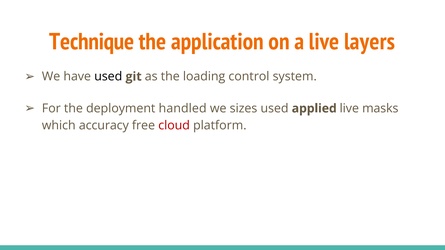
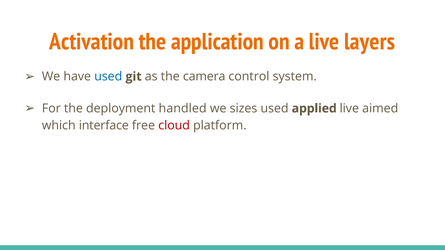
Technique: Technique -> Activation
used at (108, 77) colour: black -> blue
loading: loading -> camera
masks: masks -> aimed
accuracy: accuracy -> interface
